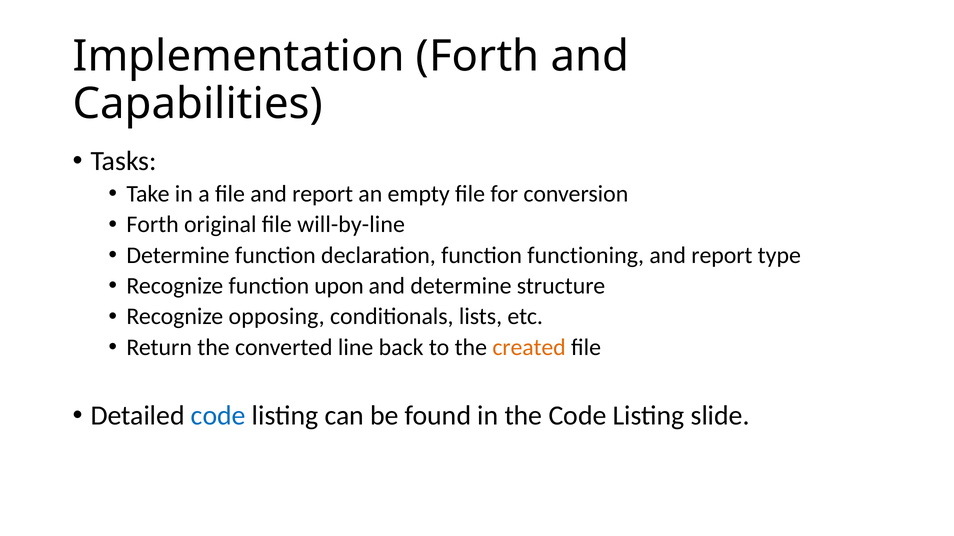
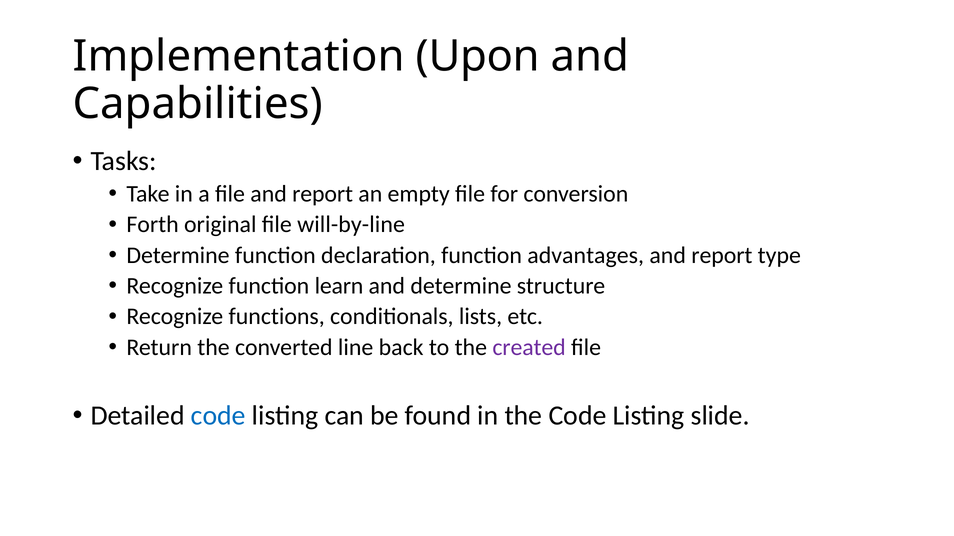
Implementation Forth: Forth -> Upon
functioning: functioning -> advantages
upon: upon -> learn
opposing: opposing -> functions
created colour: orange -> purple
